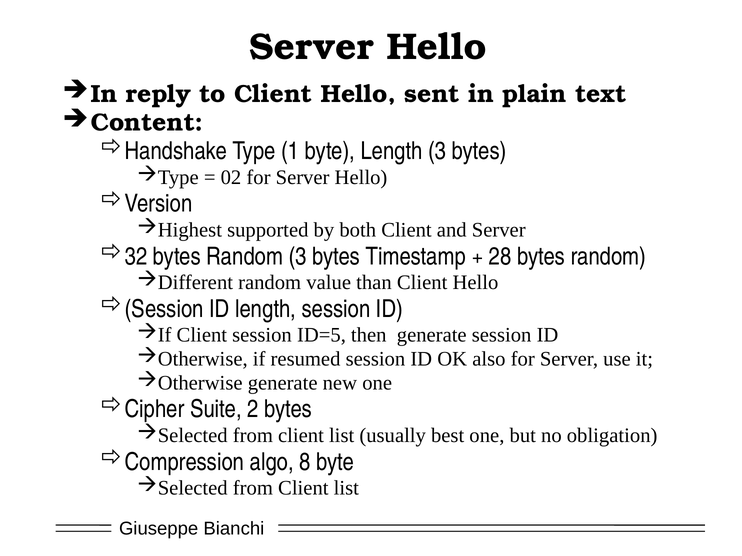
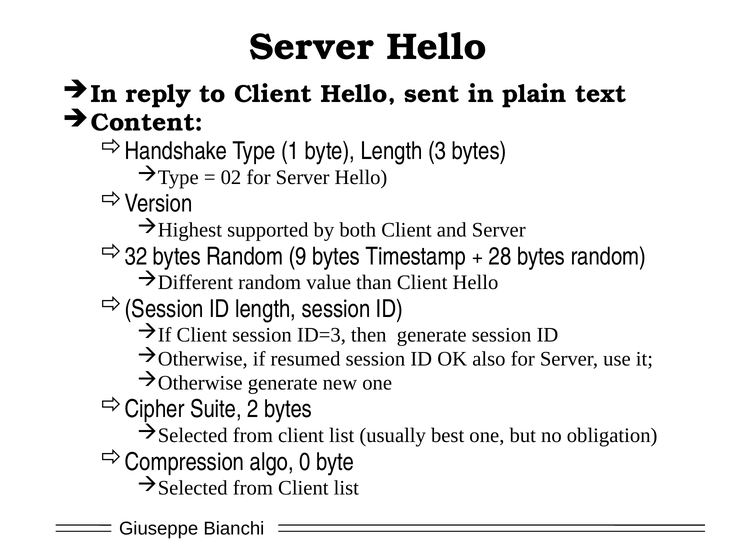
Random 3: 3 -> 9
ID=5: ID=5 -> ID=3
8: 8 -> 0
